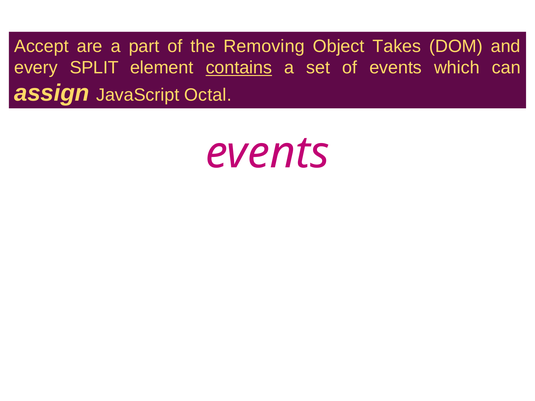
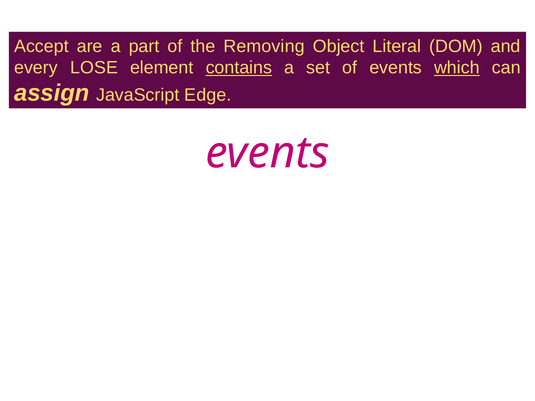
Takes: Takes -> Literal
SPLIT: SPLIT -> LOSE
which underline: none -> present
Octal: Octal -> Edge
